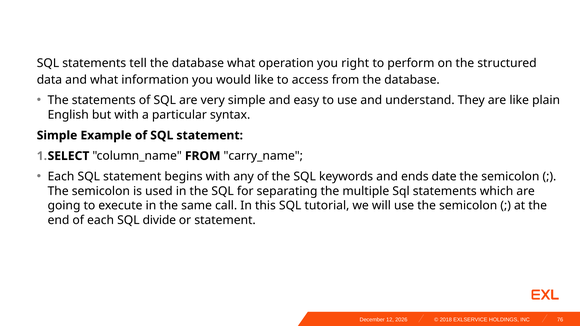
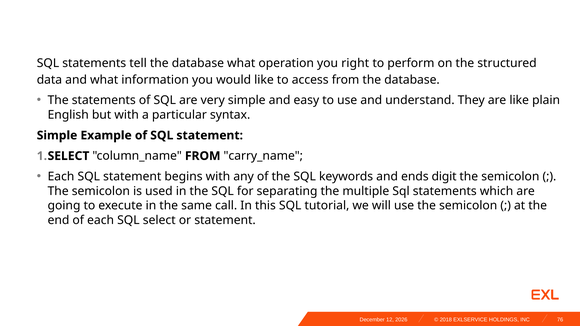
date: date -> digit
divide: divide -> select
